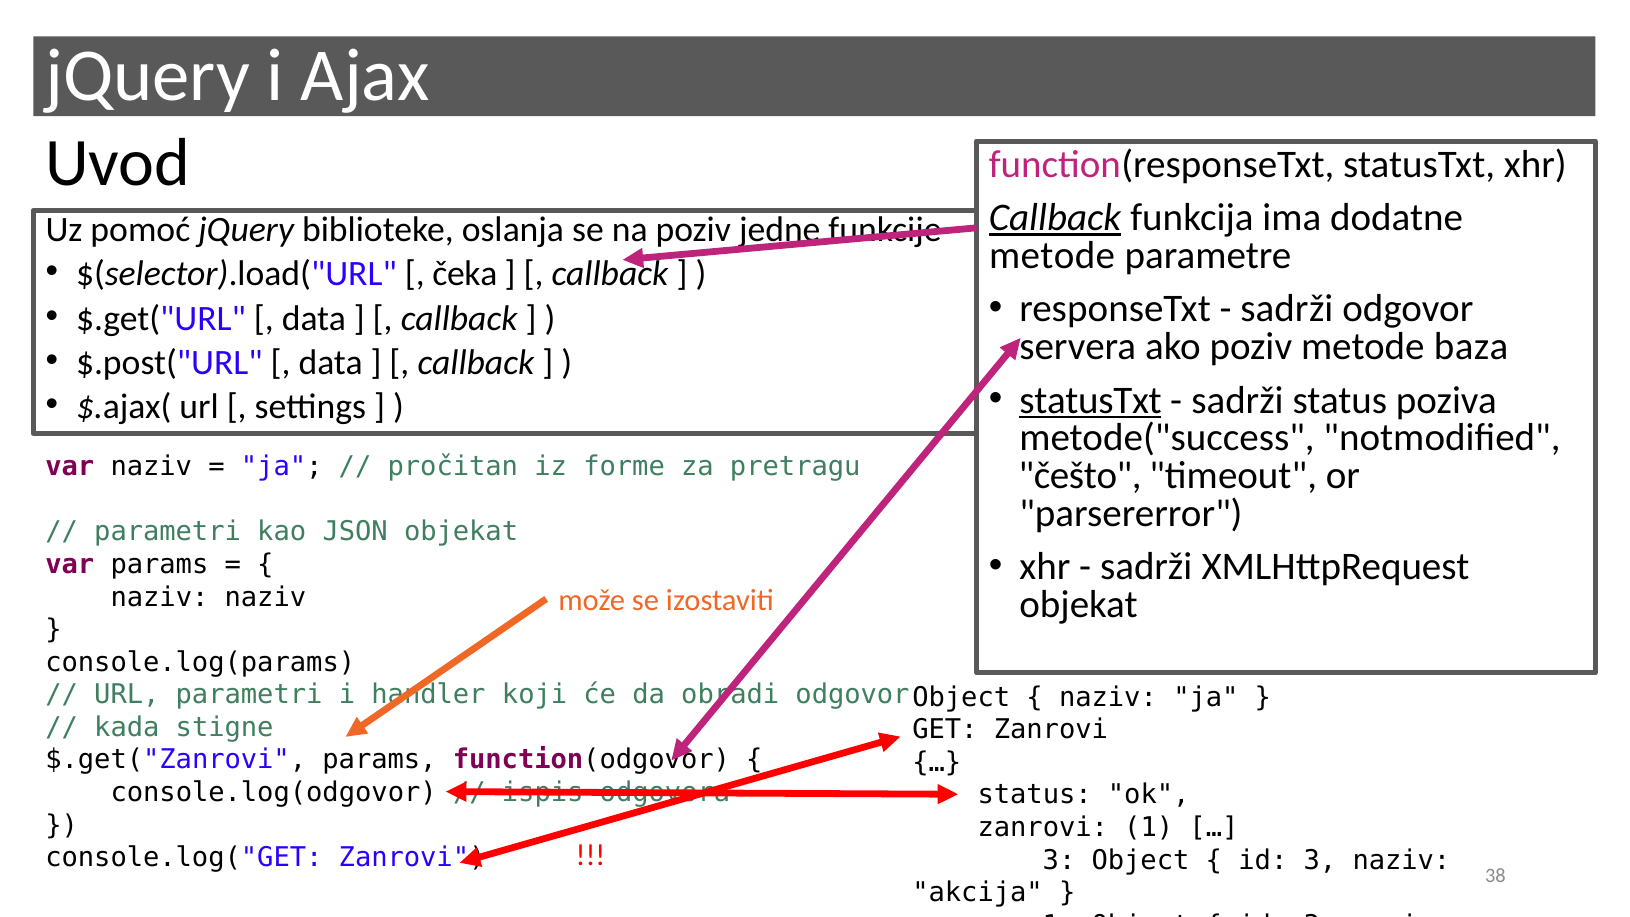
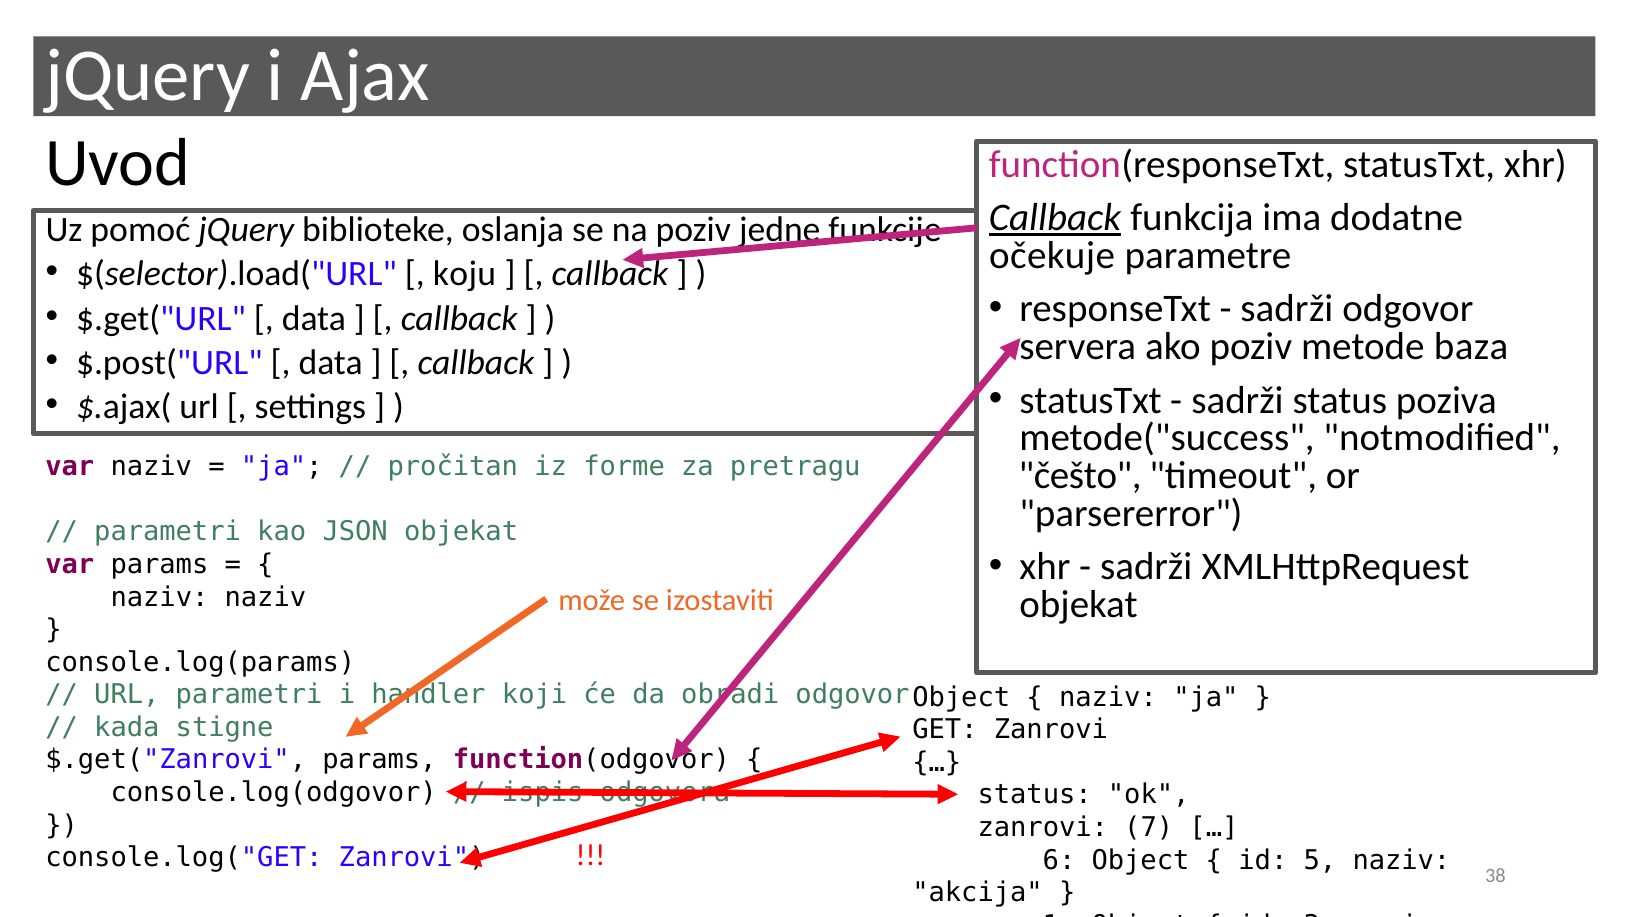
metode at (1052, 256): metode -> očekuje
čeka: čeka -> koju
statusTxt at (1091, 400) underline: present -> none
zanrovi 1: 1 -> 7
3 at (1059, 860): 3 -> 6
3 at (1320, 860): 3 -> 5
